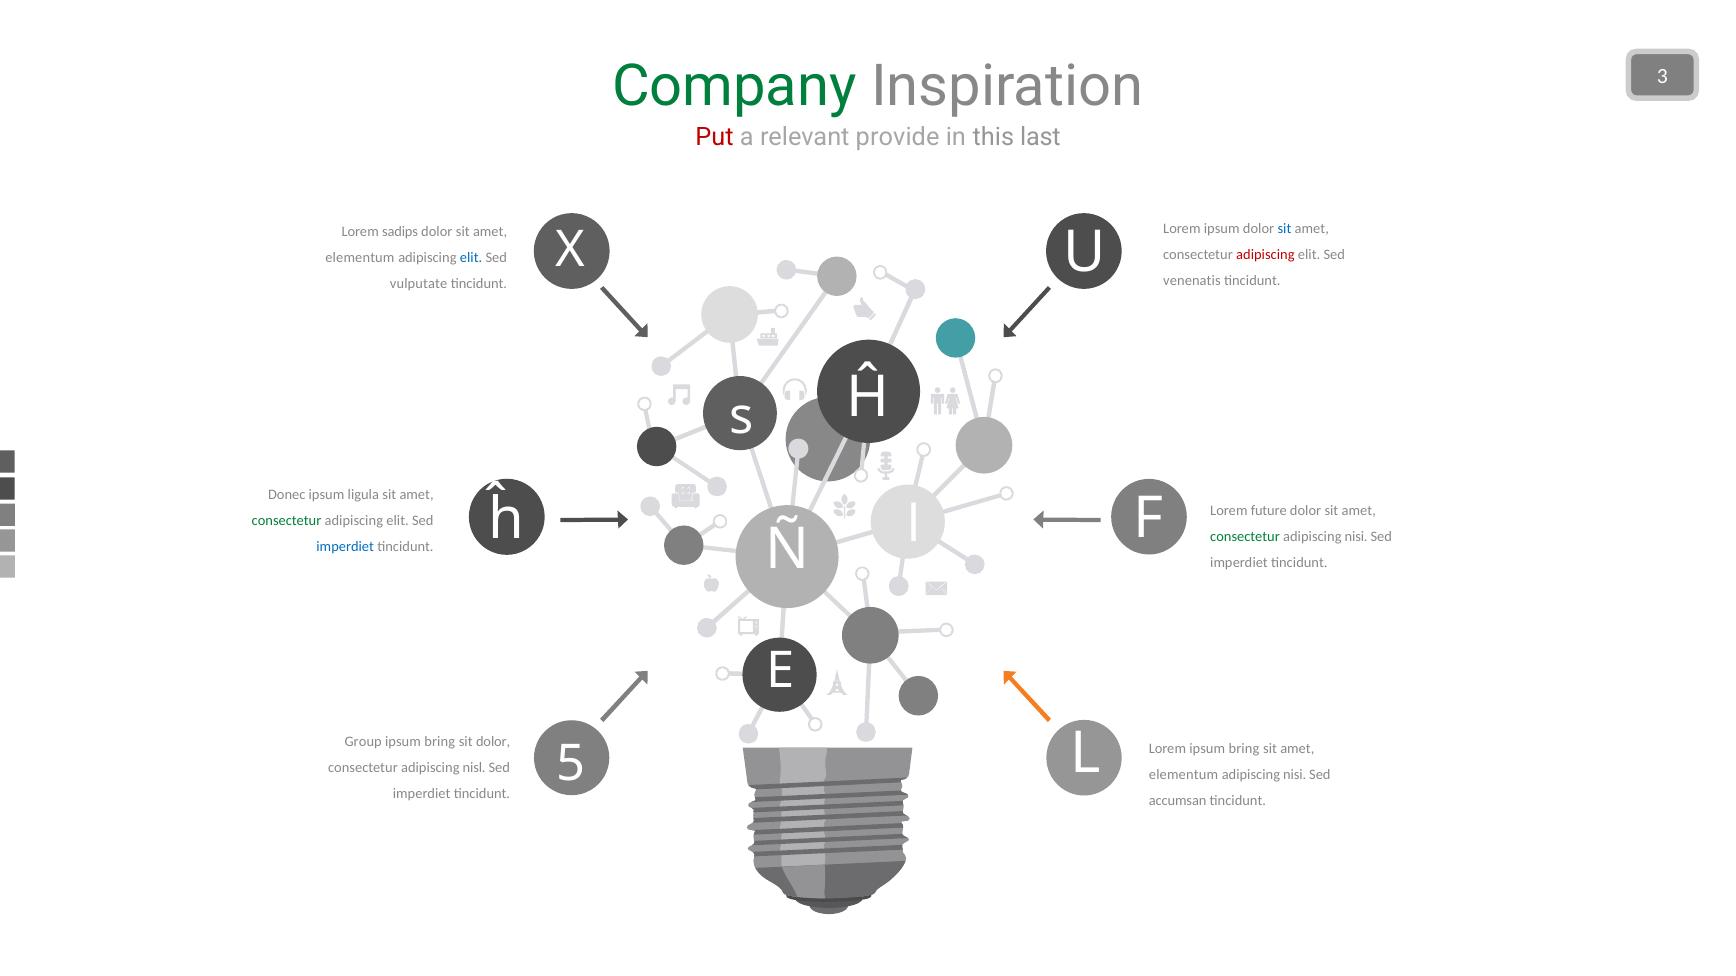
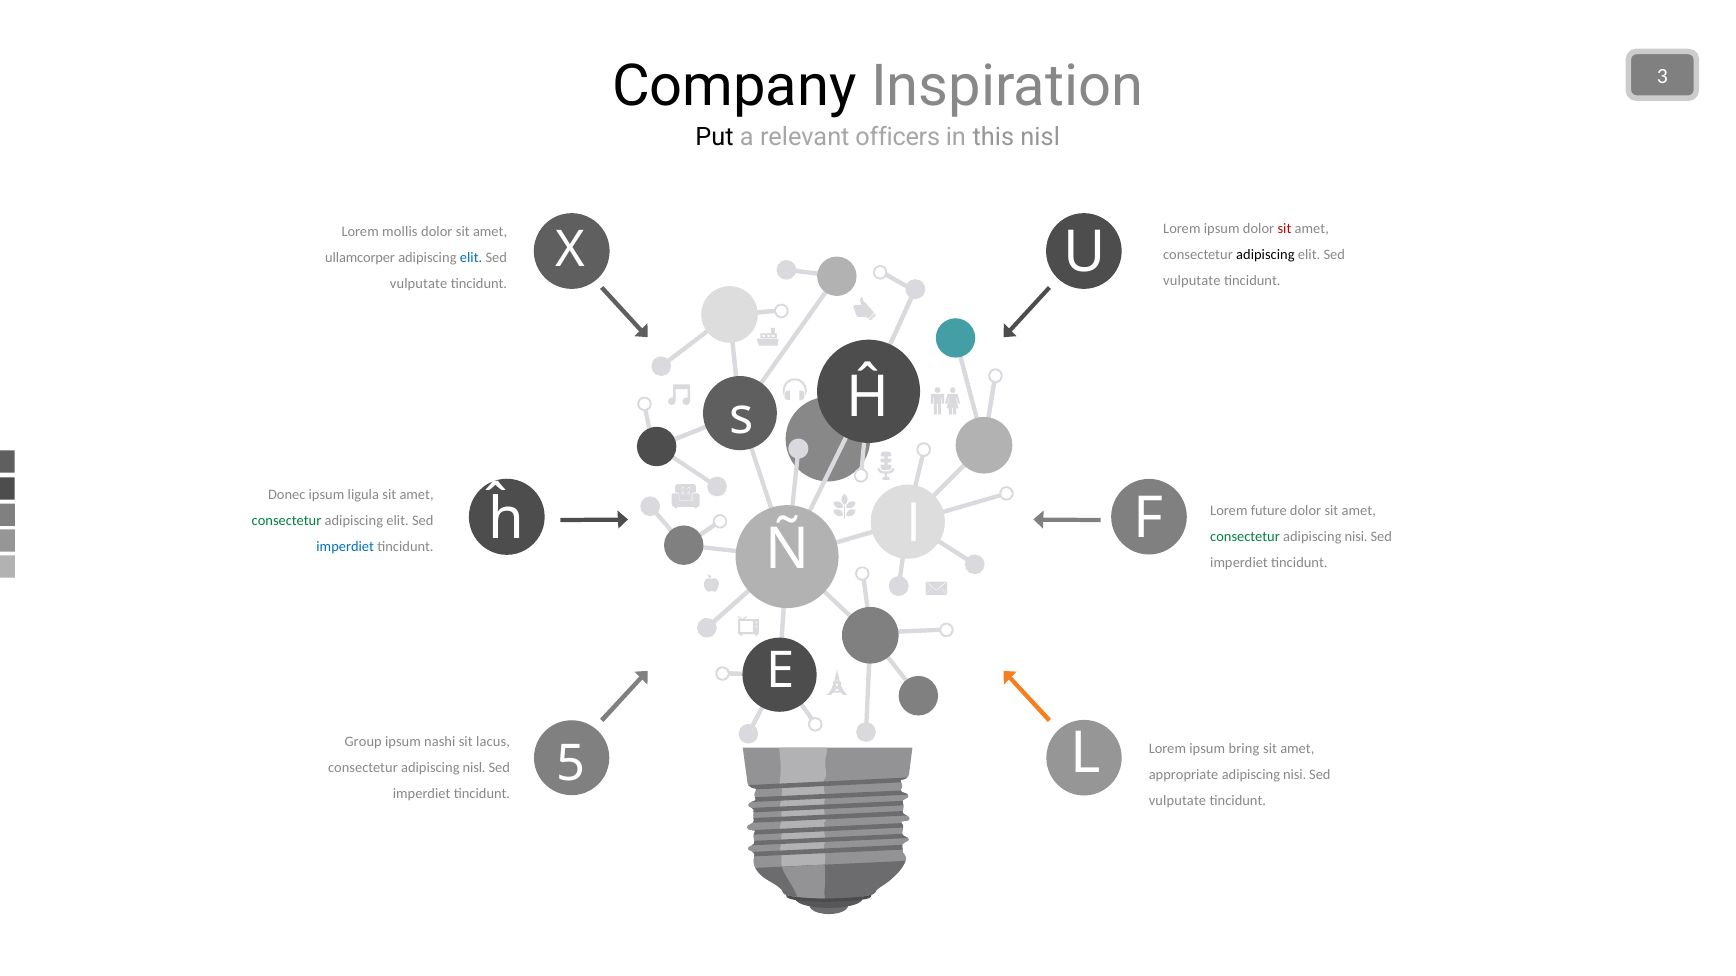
Company colour: green -> black
Put colour: red -> black
provide: provide -> officers
this last: last -> nisl
sit at (1284, 229) colour: blue -> red
sadips: sadips -> mollis
adipiscing at (1265, 255) colour: red -> black
elementum at (360, 258): elementum -> ullamcorper
venenatis at (1192, 281): venenatis -> vulputate
bring at (440, 742): bring -> nashi
sit dolor: dolor -> lacus
elementum at (1184, 775): elementum -> appropriate
accumsan at (1178, 801): accumsan -> vulputate
